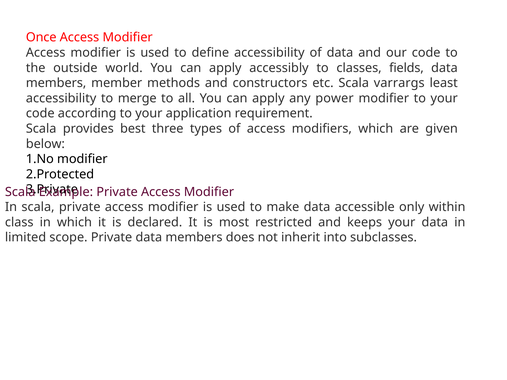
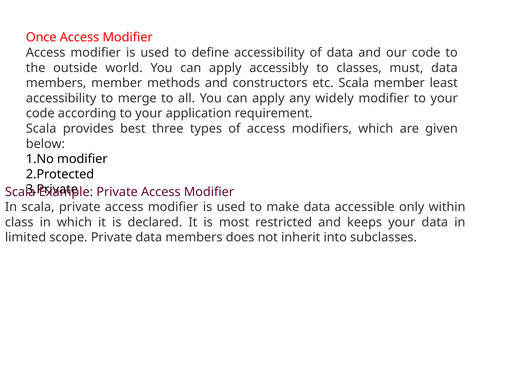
fields: fields -> must
Scala varrargs: varrargs -> member
power: power -> widely
